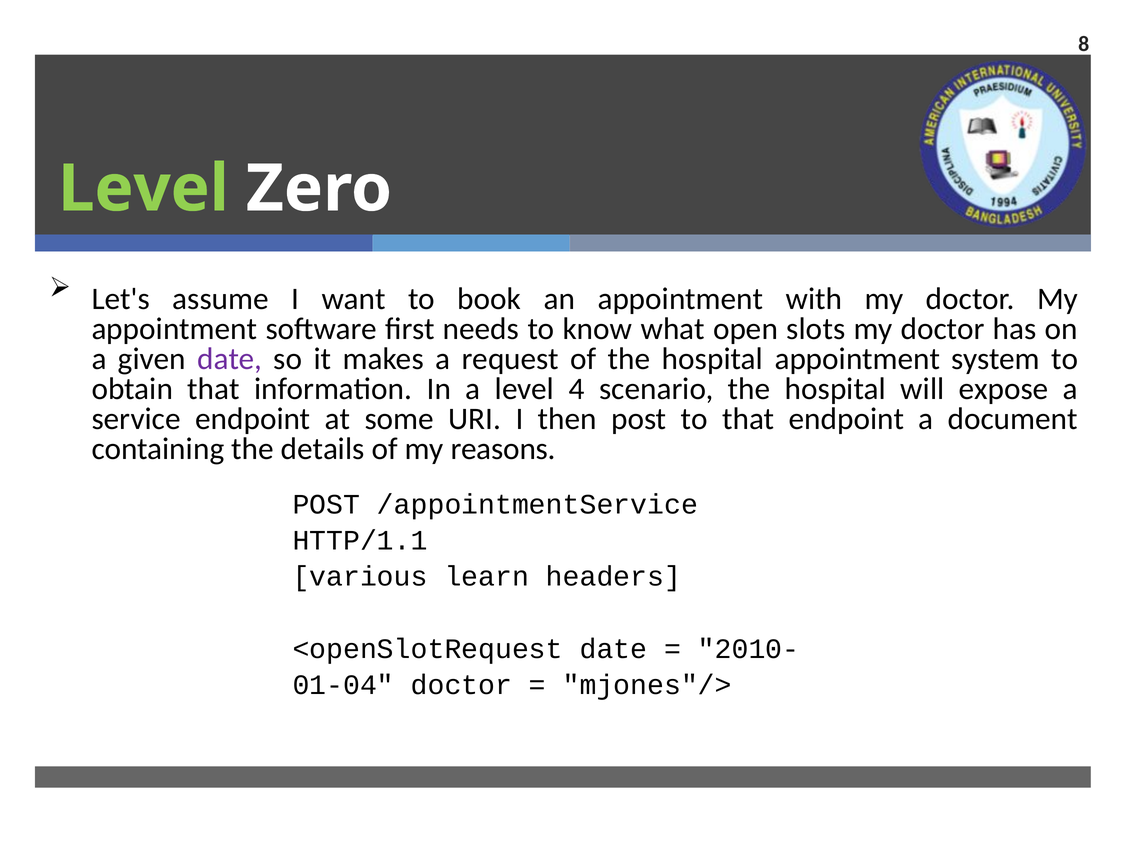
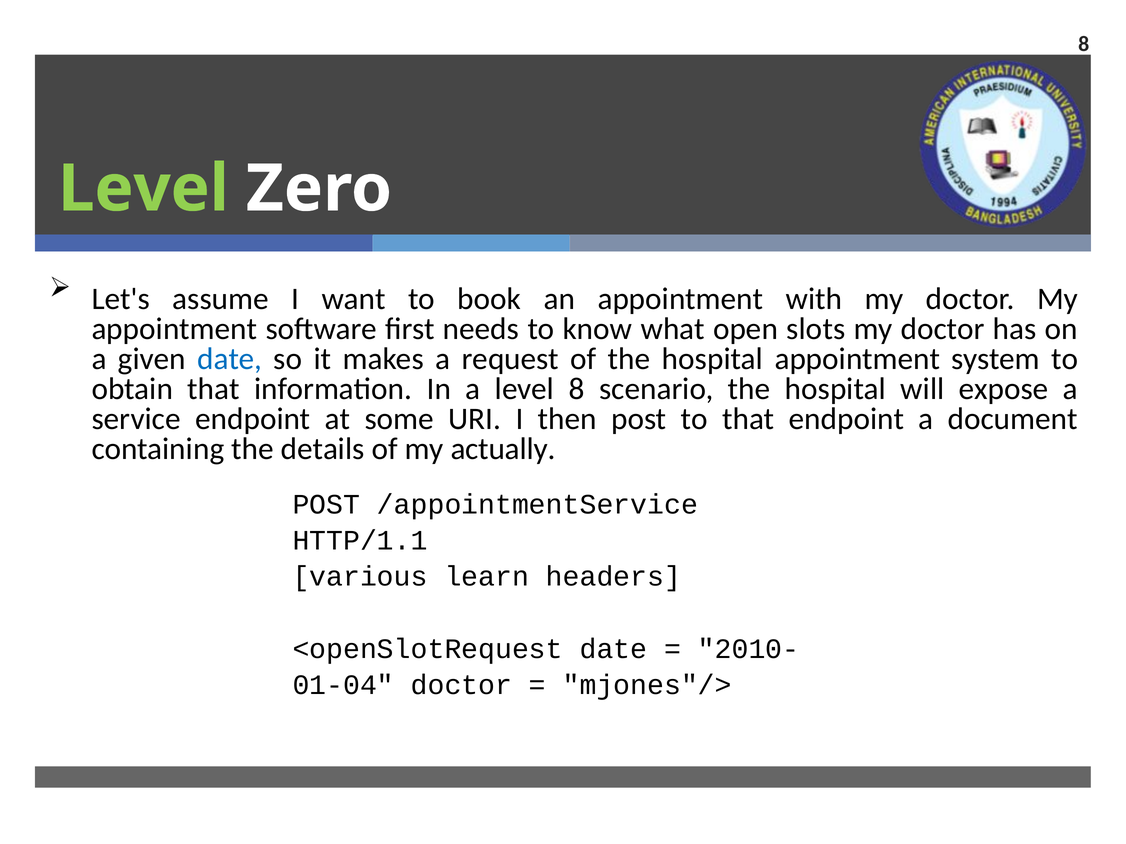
date at (230, 359) colour: purple -> blue
level 4: 4 -> 8
reasons: reasons -> actually
